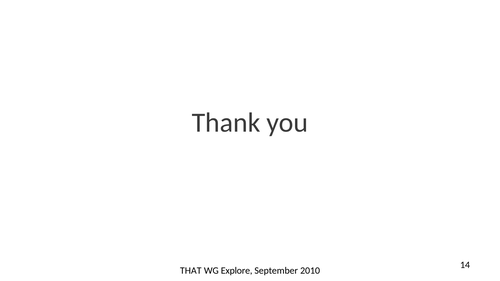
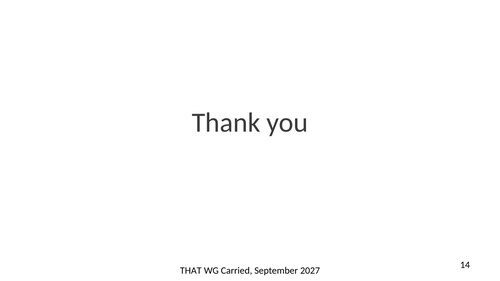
Explore: Explore -> Carried
2010: 2010 -> 2027
